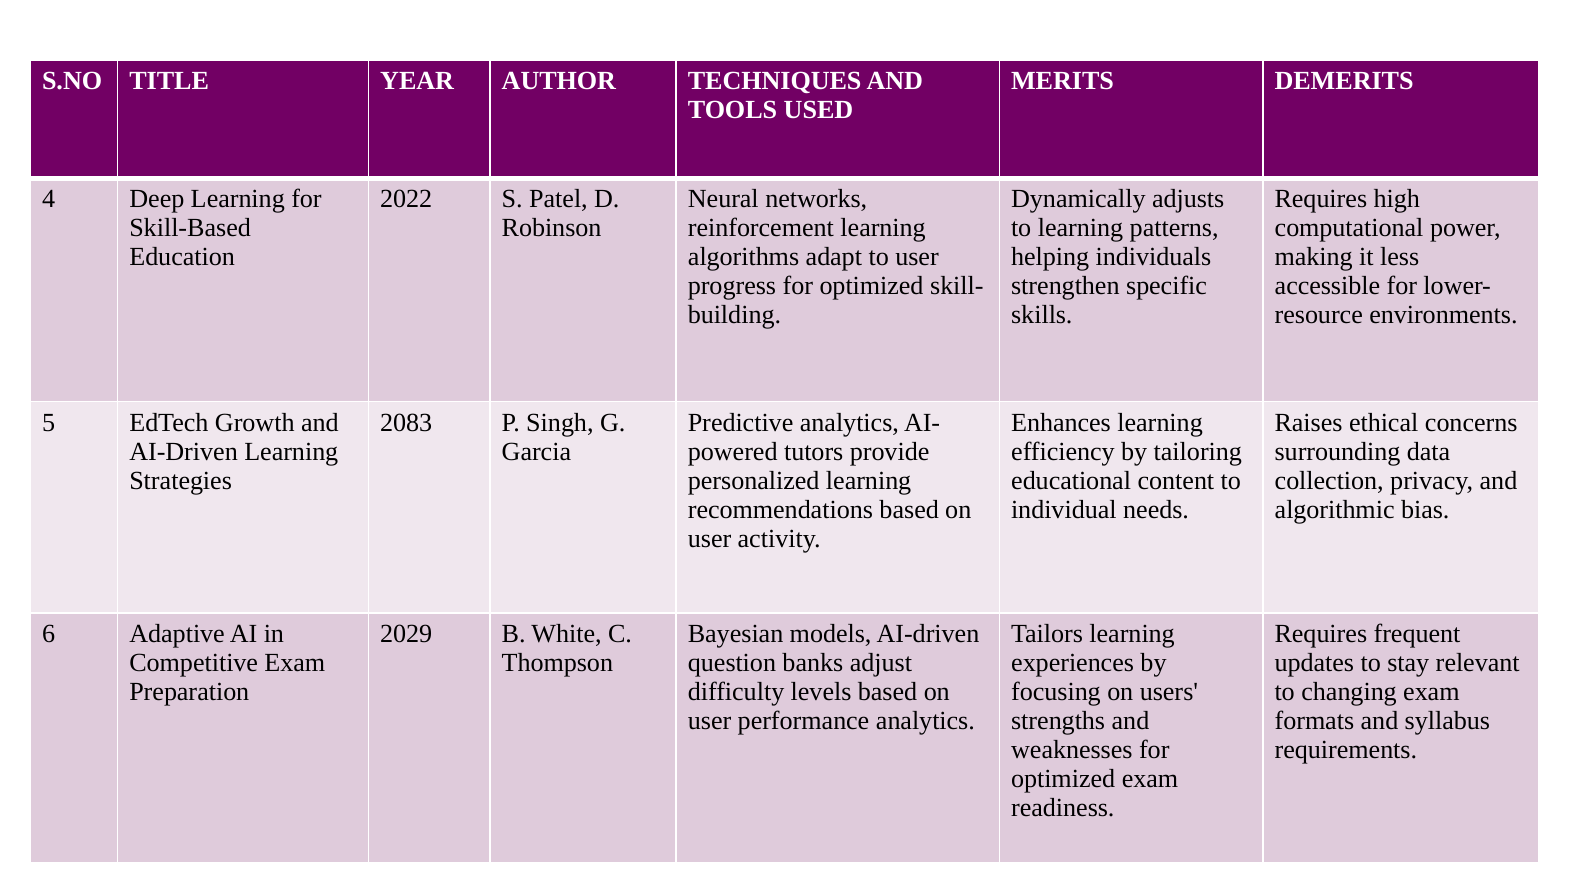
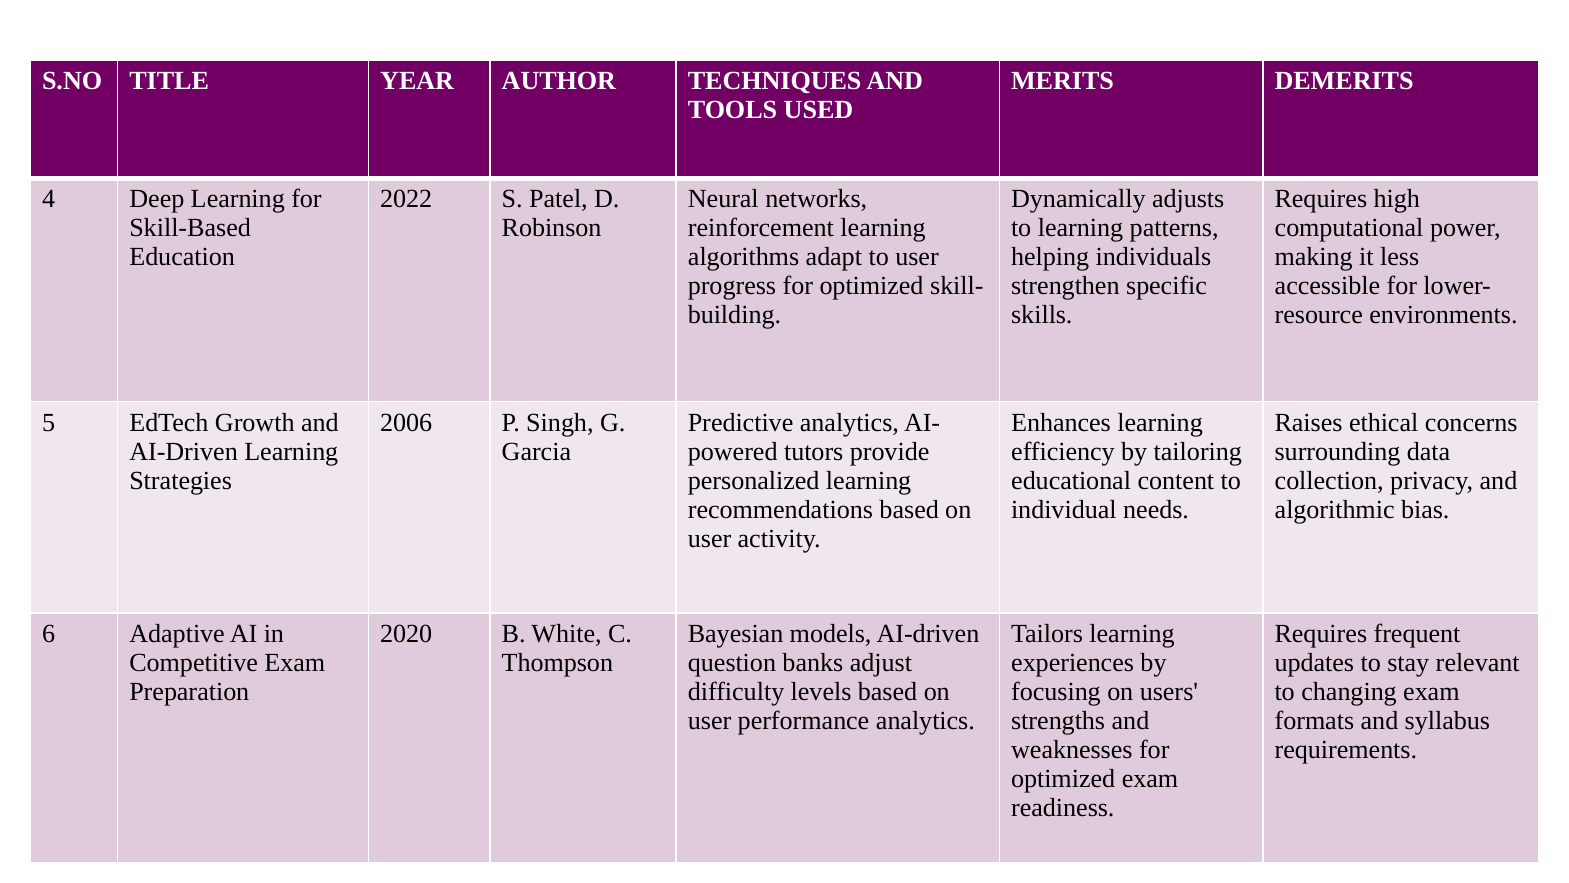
2083: 2083 -> 2006
2029: 2029 -> 2020
